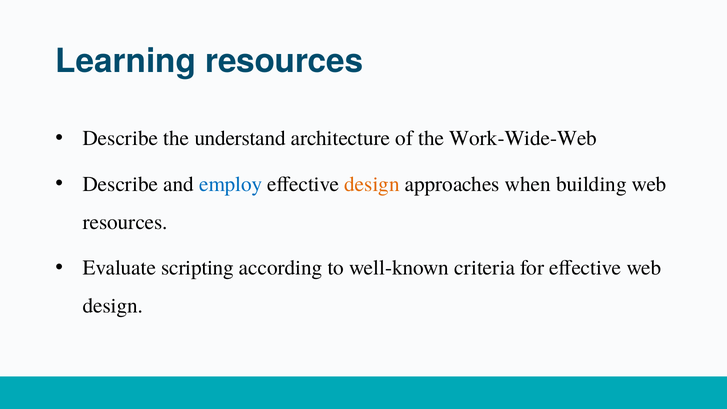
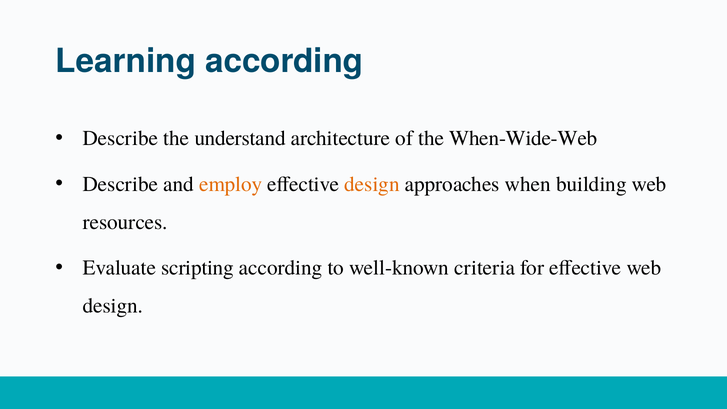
Learning resources: resources -> according
Work-Wide-Web: Work-Wide-Web -> When-Wide-Web
employ colour: blue -> orange
